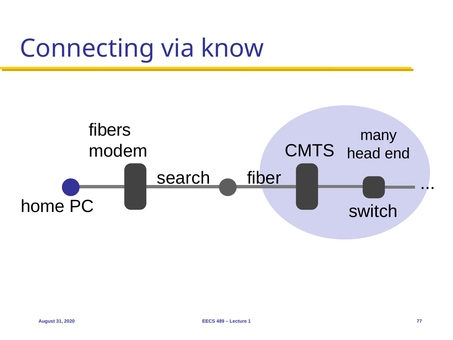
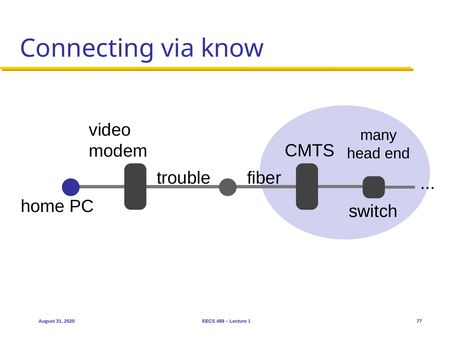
fibers: fibers -> video
search: search -> trouble
